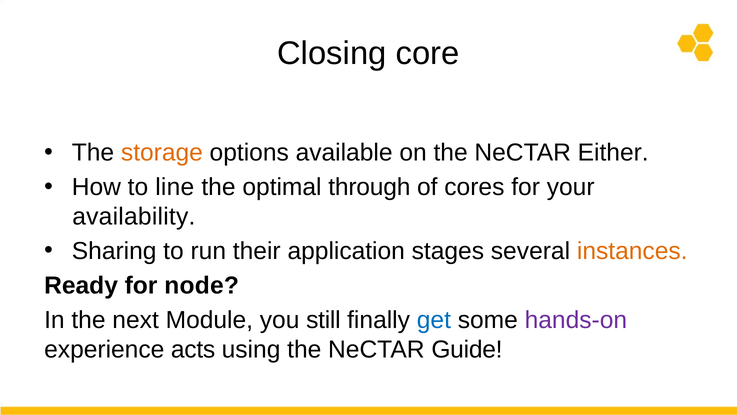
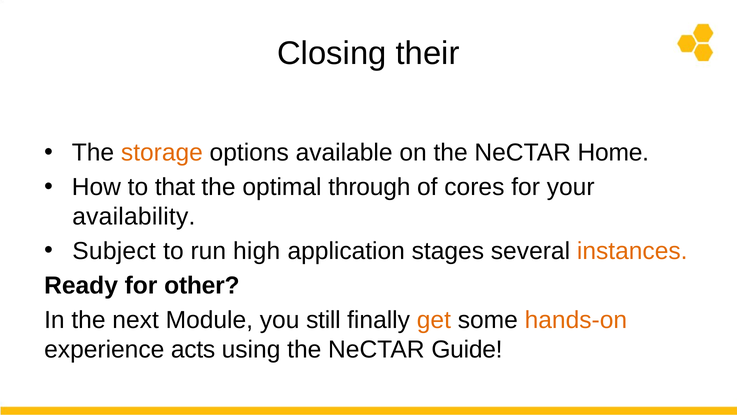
core: core -> their
Either: Either -> Home
line: line -> that
Sharing: Sharing -> Subject
their: their -> high
node: node -> other
get colour: blue -> orange
hands-on colour: purple -> orange
